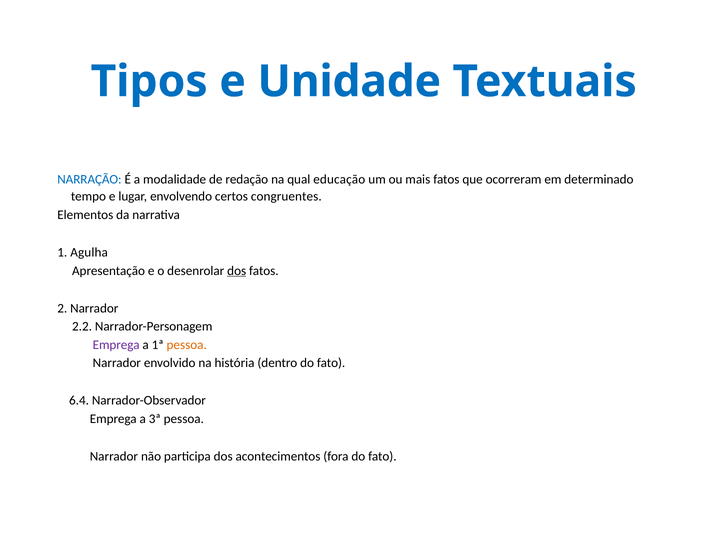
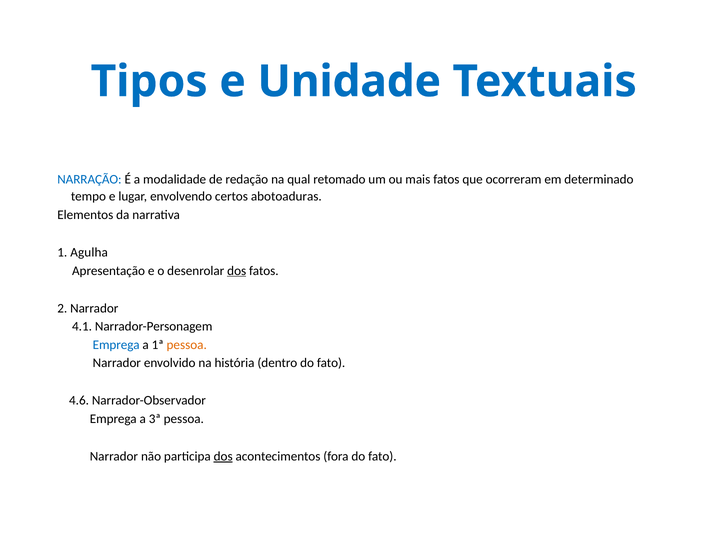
educação: educação -> retomado
congruentes: congruentes -> abotoaduras
2.2: 2.2 -> 4.1
Emprega at (116, 345) colour: purple -> blue
6.4: 6.4 -> 4.6
dos at (223, 456) underline: none -> present
